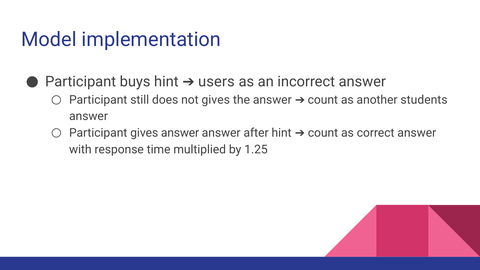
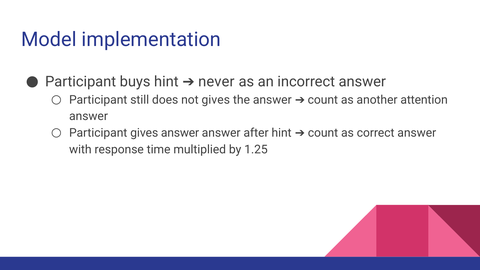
users: users -> never
students: students -> attention
